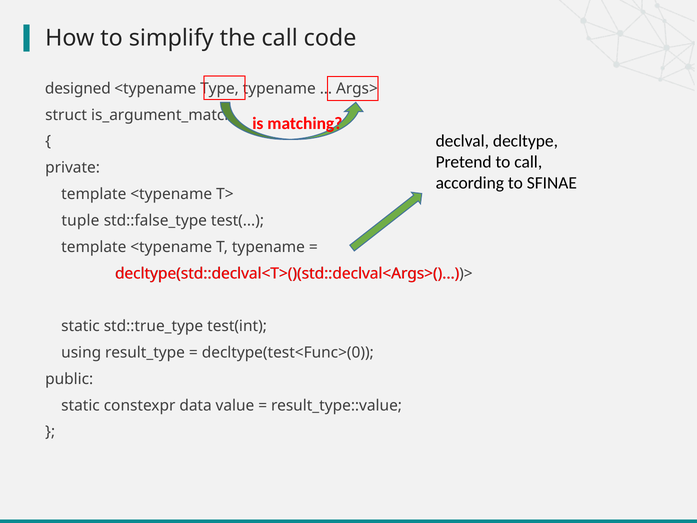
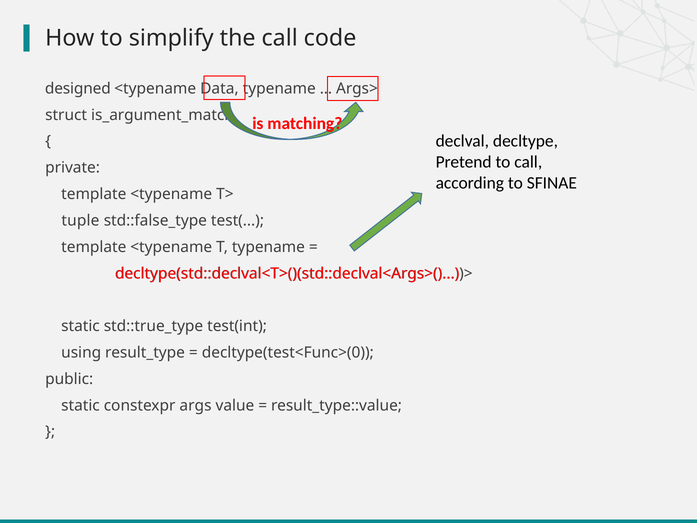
Type: Type -> Data
data: data -> args
